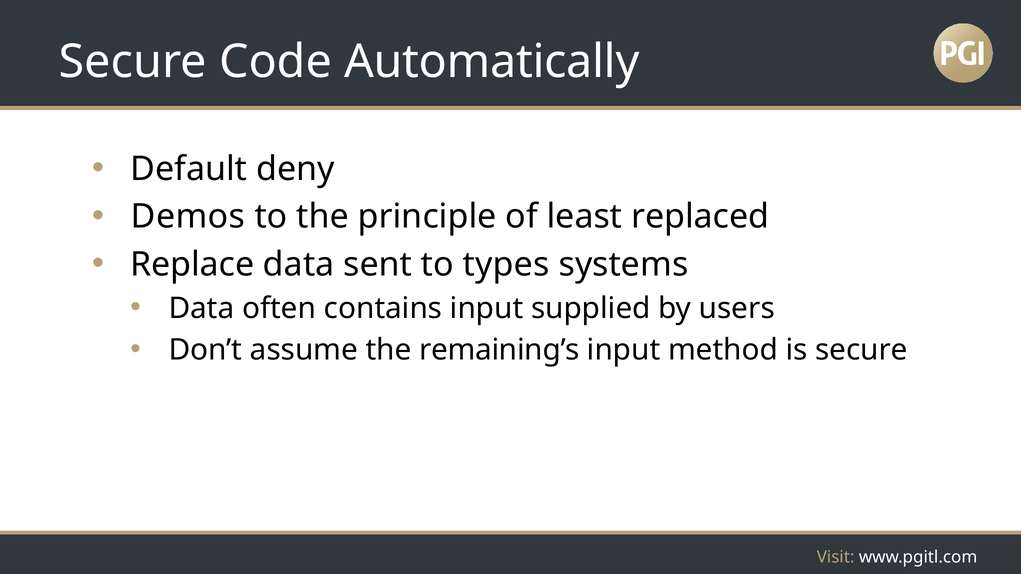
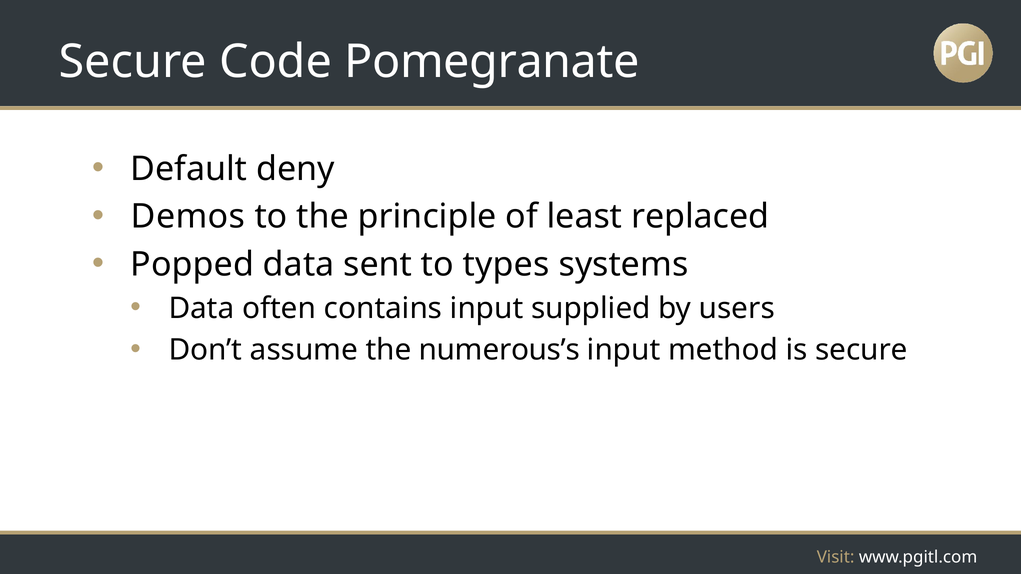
Automatically: Automatically -> Pomegranate
Replace: Replace -> Popped
remaining’s: remaining’s -> numerous’s
